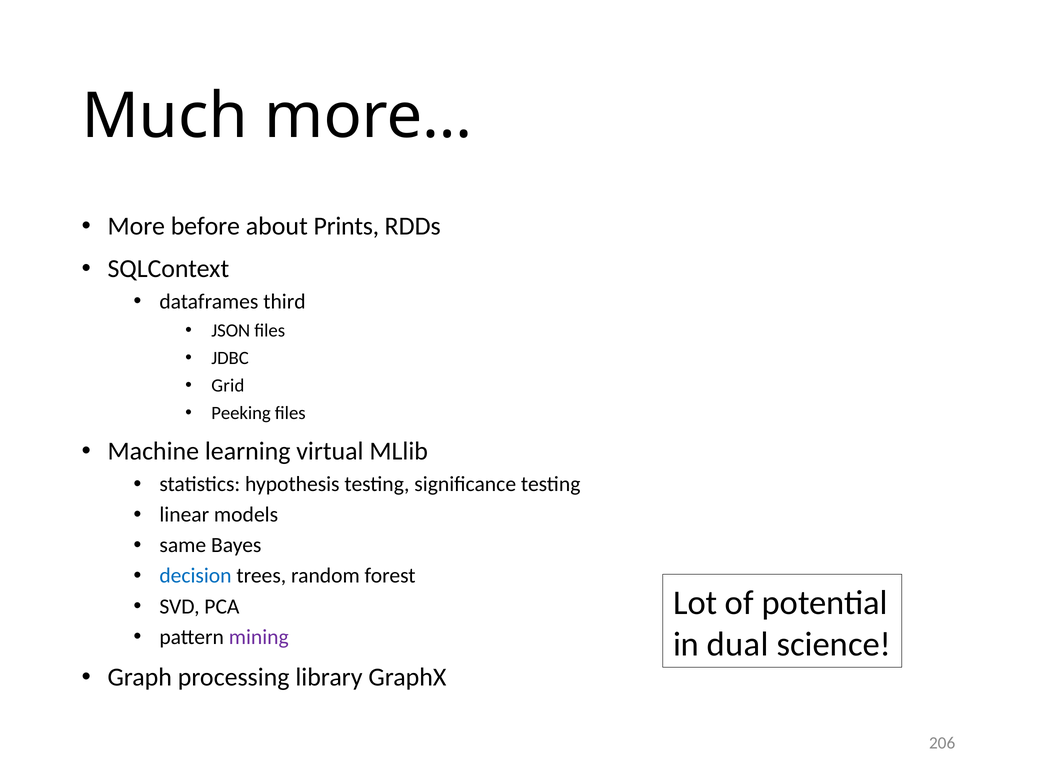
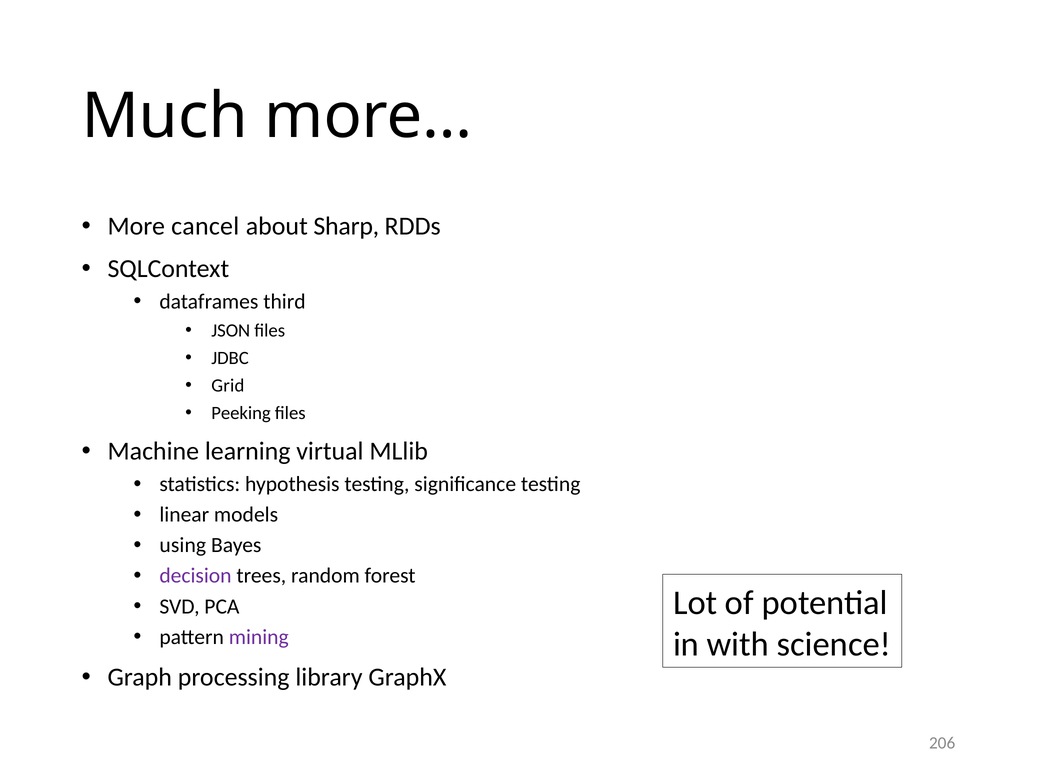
before: before -> cancel
Prints: Prints -> Sharp
same: same -> using
decision colour: blue -> purple
dual: dual -> with
